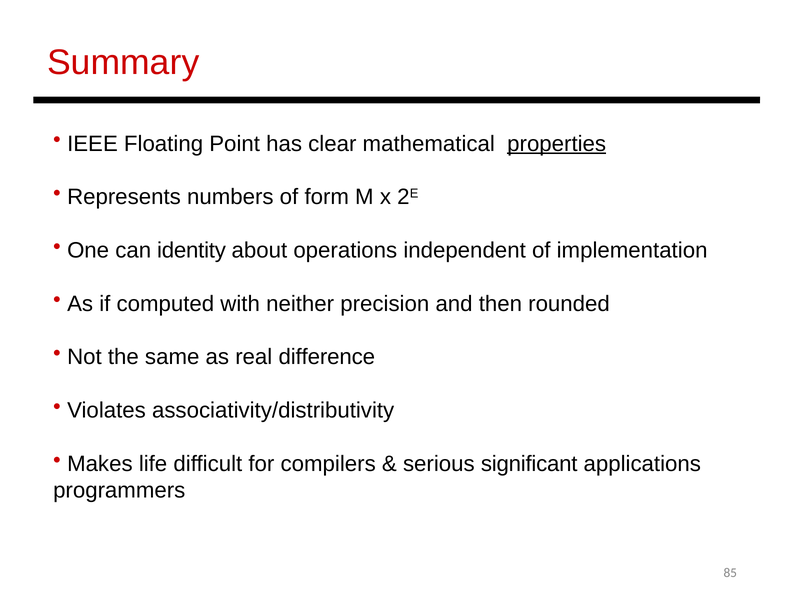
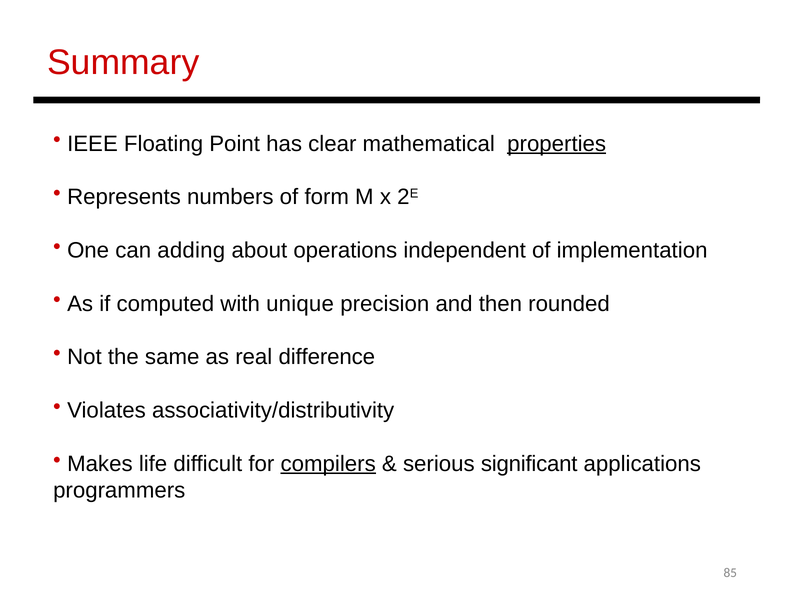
identity: identity -> adding
neither: neither -> unique
compilers underline: none -> present
